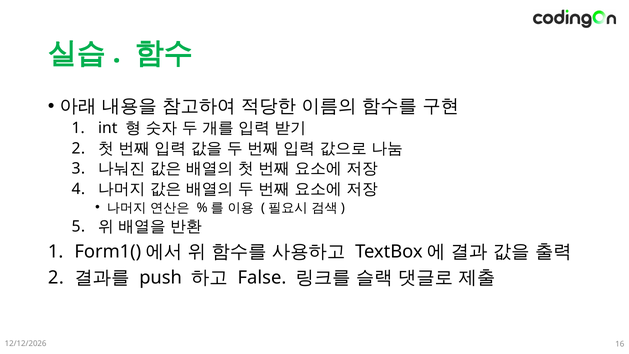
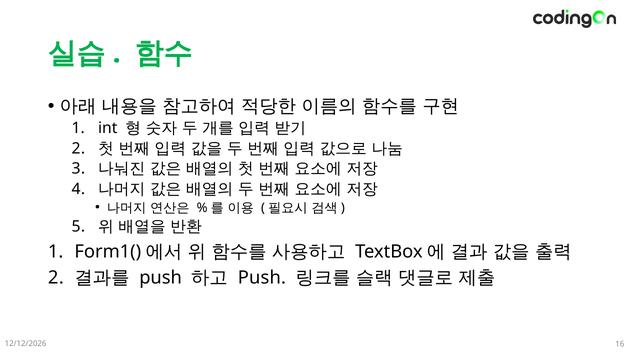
False at (262, 278): False -> Push
